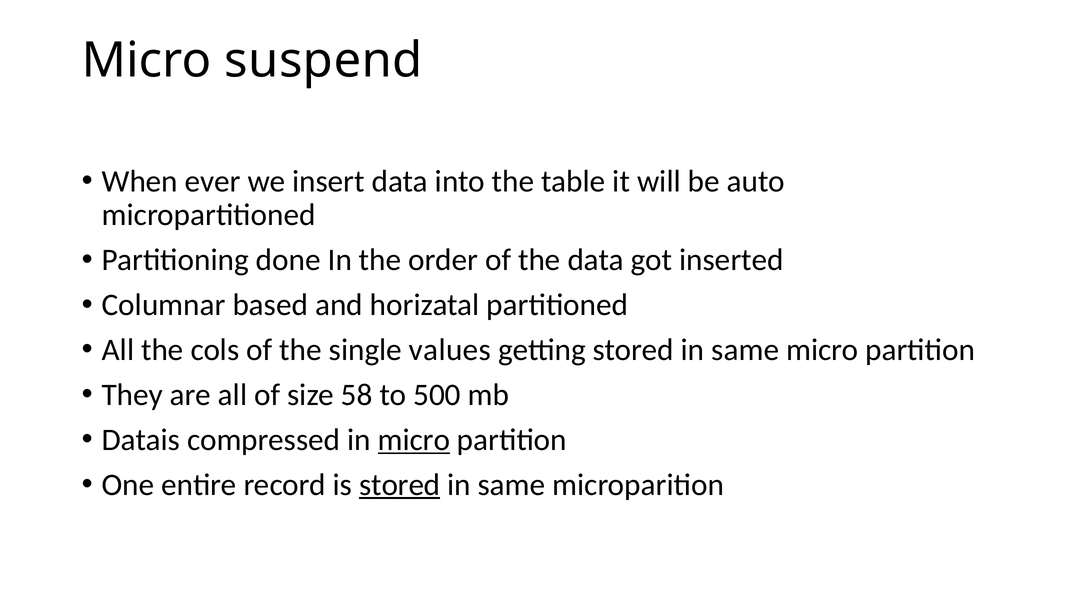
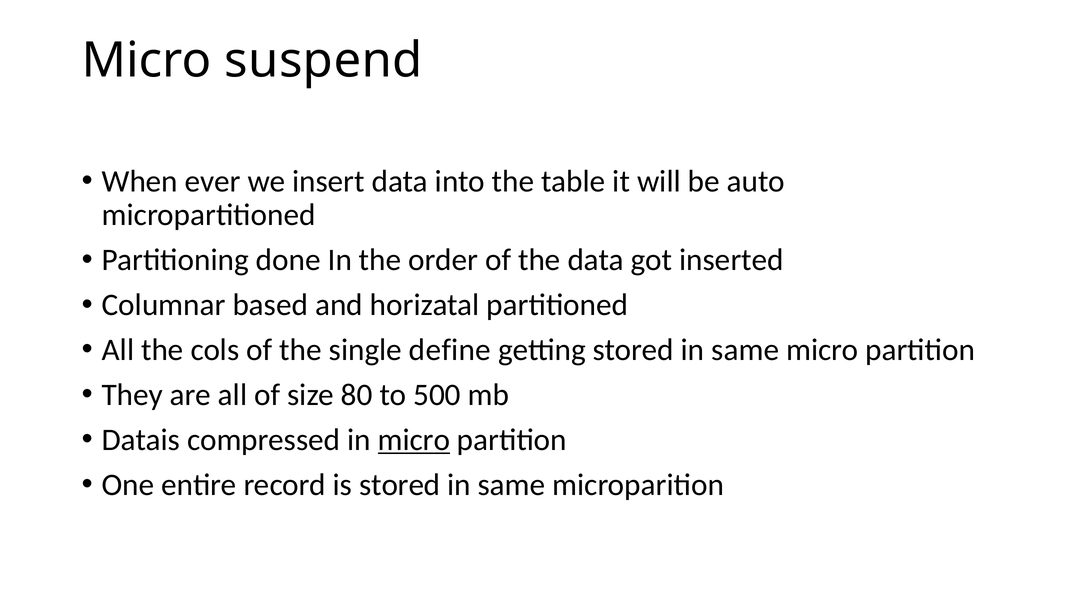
values: values -> define
58: 58 -> 80
stored at (400, 485) underline: present -> none
